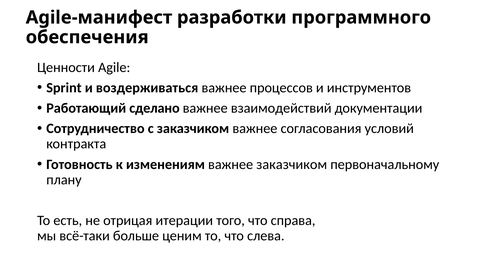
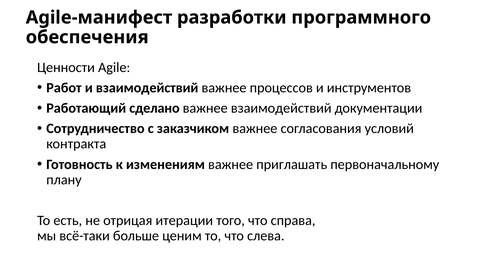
Sprint: Sprint -> Работ
и воздерживаться: воздерживаться -> взаимодействий
важнее заказчиком: заказчиком -> приглашать
